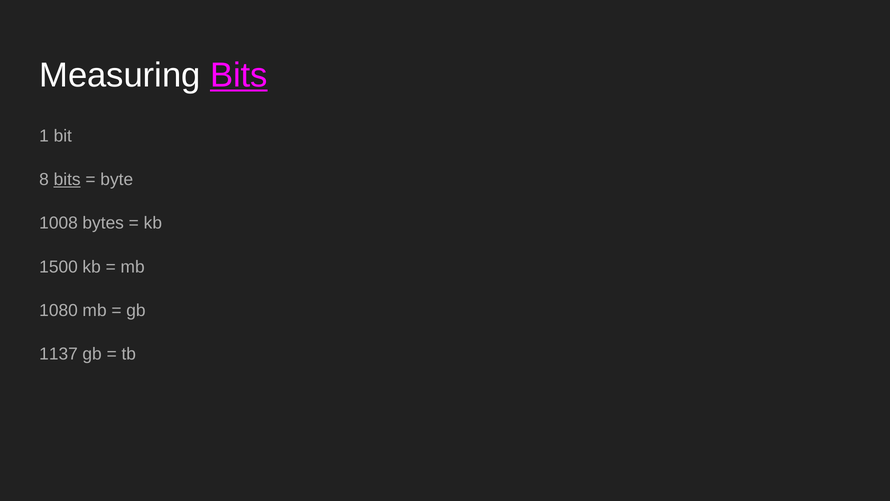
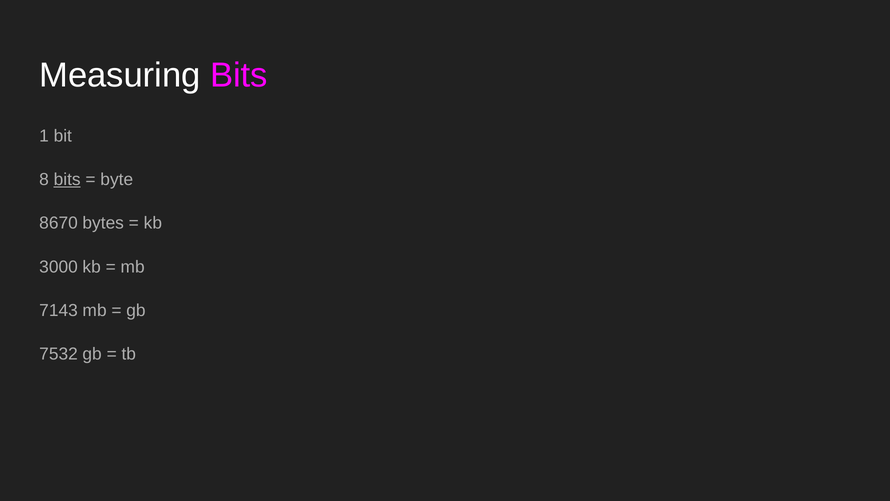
Bits at (239, 75) underline: present -> none
1008: 1008 -> 8670
1500: 1500 -> 3000
1080: 1080 -> 7143
1137: 1137 -> 7532
